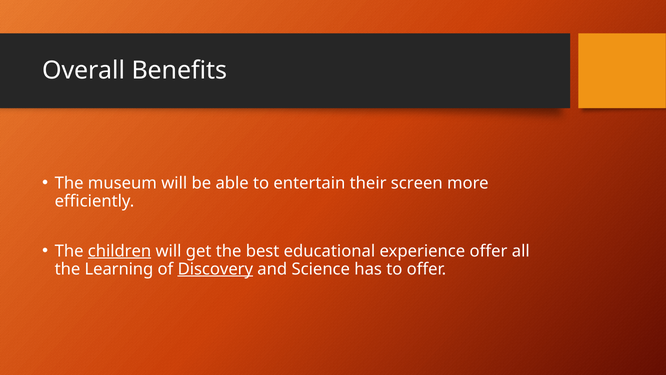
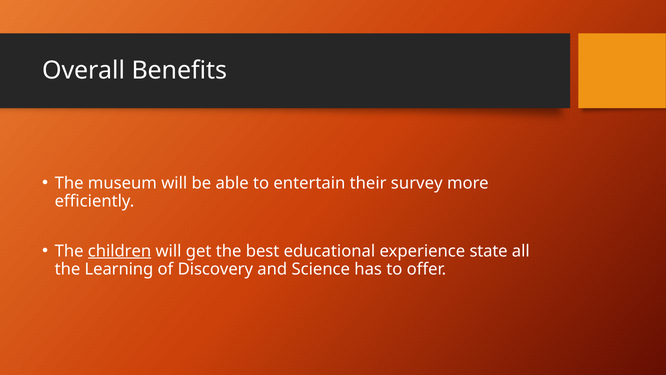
screen: screen -> survey
experience offer: offer -> state
Discovery underline: present -> none
